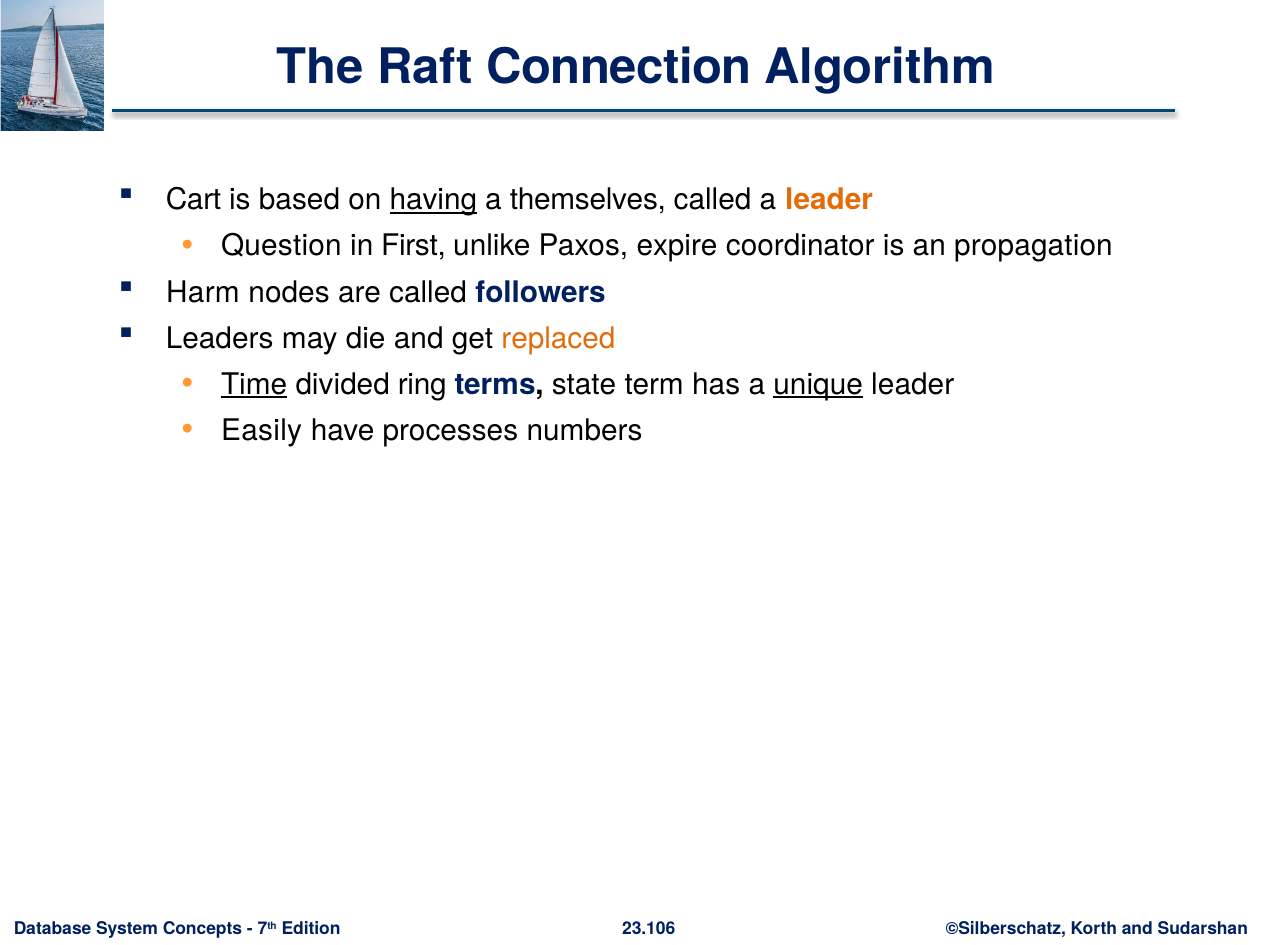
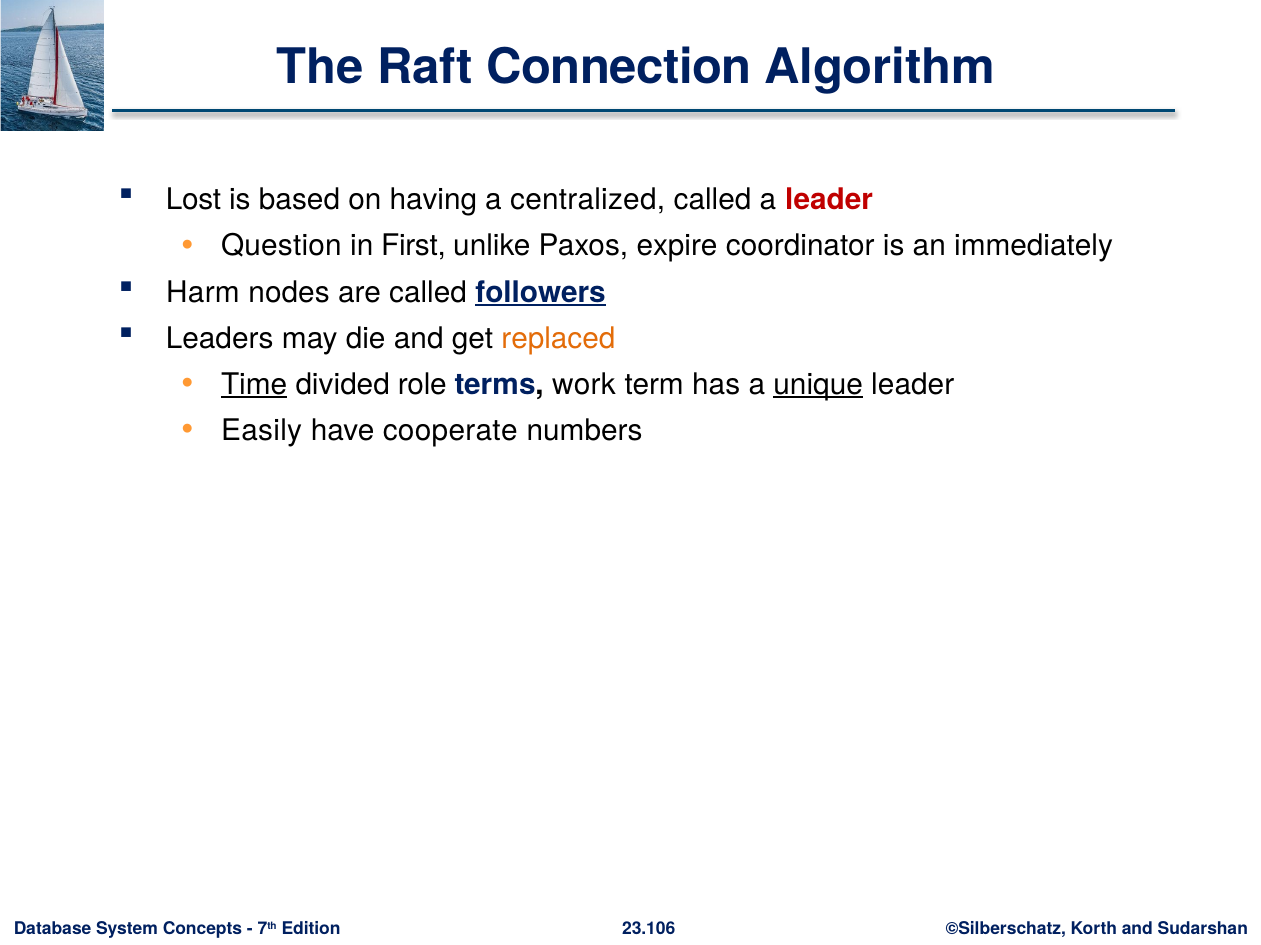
Cart: Cart -> Lost
having underline: present -> none
themselves: themselves -> centralized
leader at (829, 200) colour: orange -> red
propagation: propagation -> immediately
followers underline: none -> present
ring: ring -> role
state: state -> work
processes: processes -> cooperate
